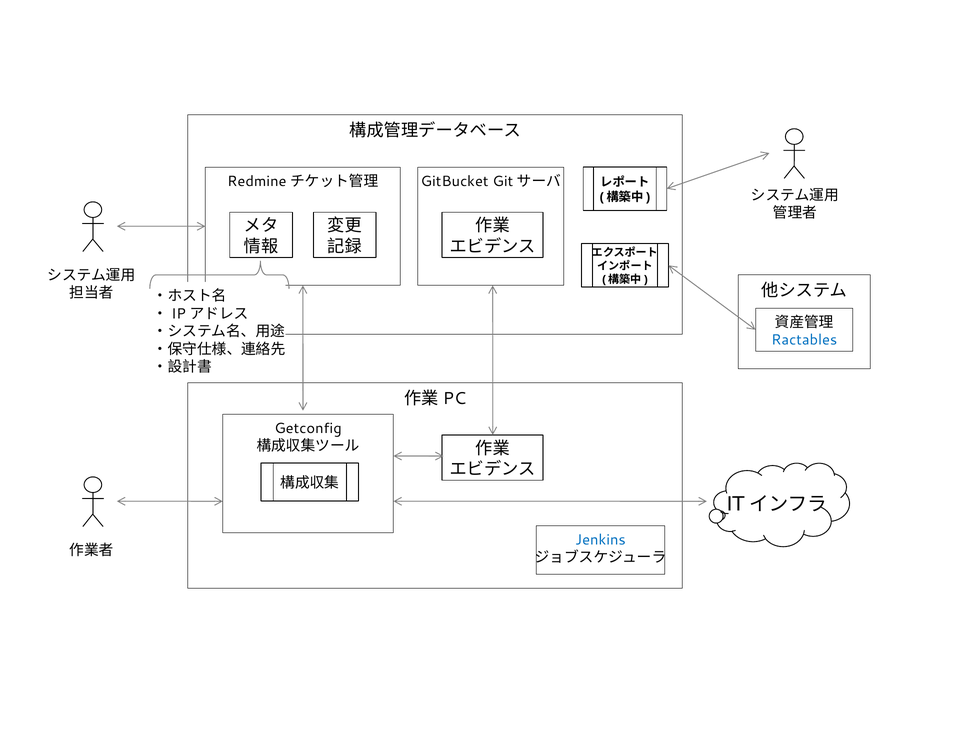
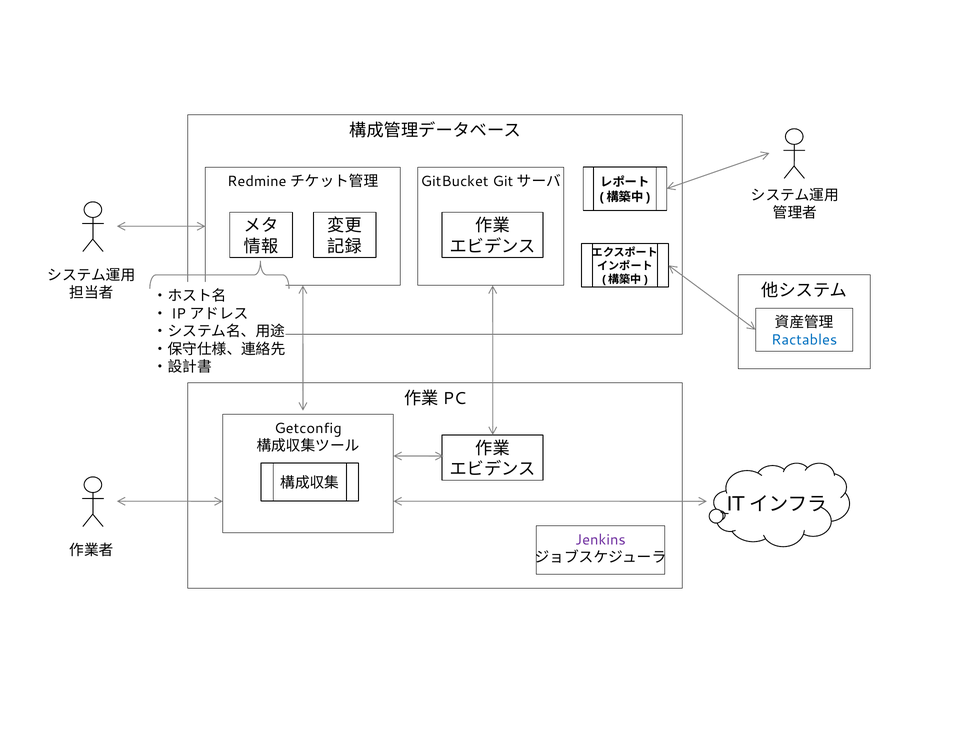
Jenkins colour: blue -> purple
